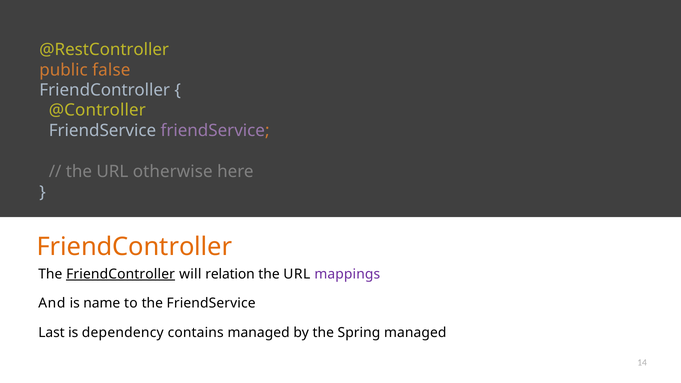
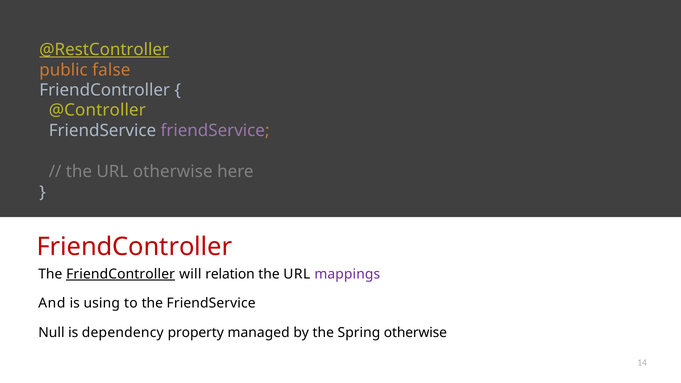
@RestController underline: none -> present
FriendController at (134, 247) colour: orange -> red
name: name -> using
Last: Last -> Null
contains: contains -> property
Spring managed: managed -> otherwise
